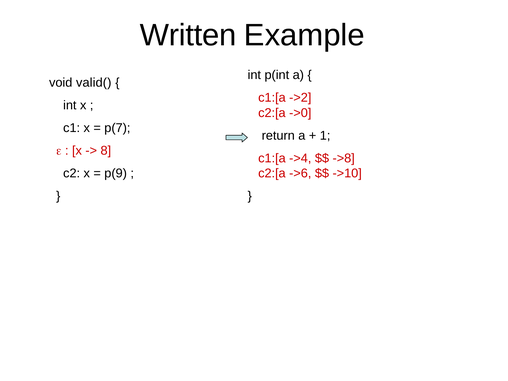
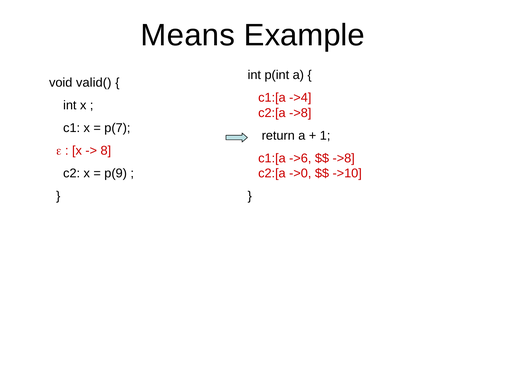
Written: Written -> Means
->2: ->2 -> ->4
c2:[a ->0: ->0 -> ->8
->4: ->4 -> ->6
->6: ->6 -> ->0
